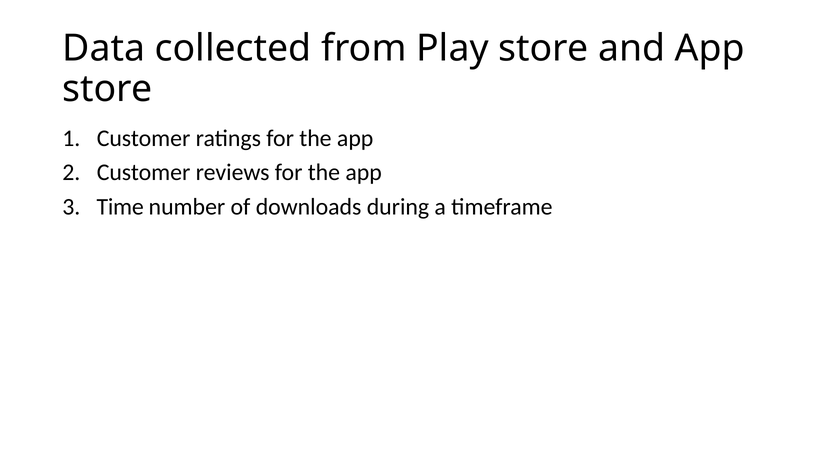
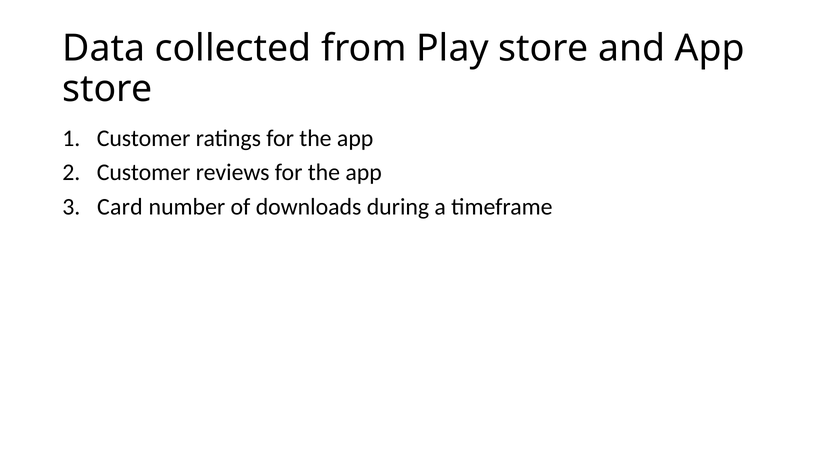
Time: Time -> Card
